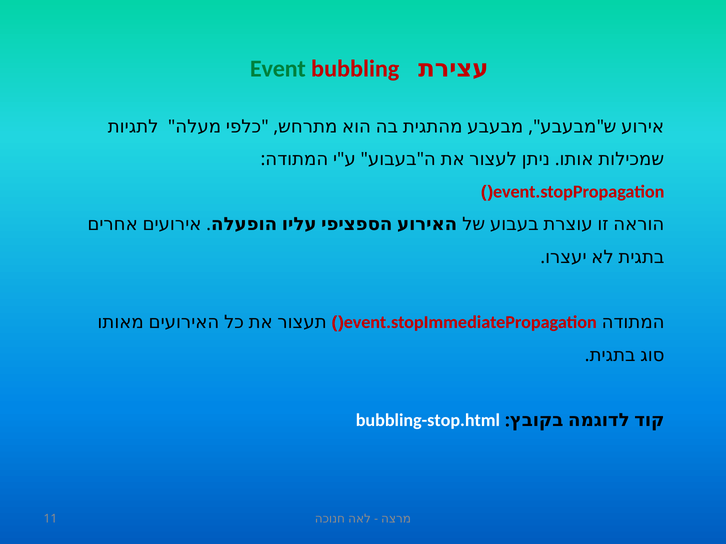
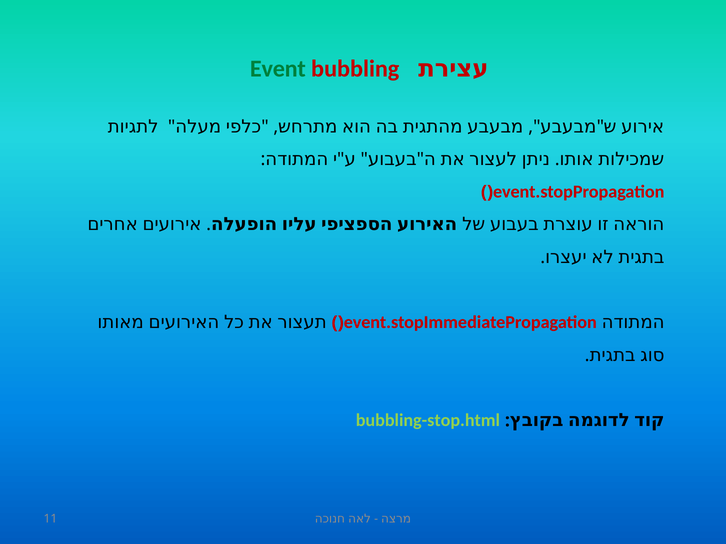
bubbling-stop.html colour: white -> light green
